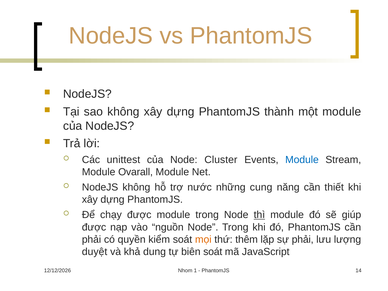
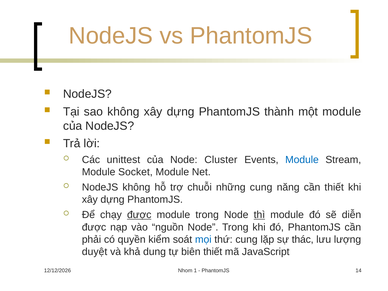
Ovarall: Ovarall -> Socket
nước: nước -> chuỗi
được at (139, 215) underline: none -> present
giúp: giúp -> diễn
mọi colour: orange -> blue
thứ thêm: thêm -> cung
sự phải: phải -> thác
biên soát: soát -> thiết
